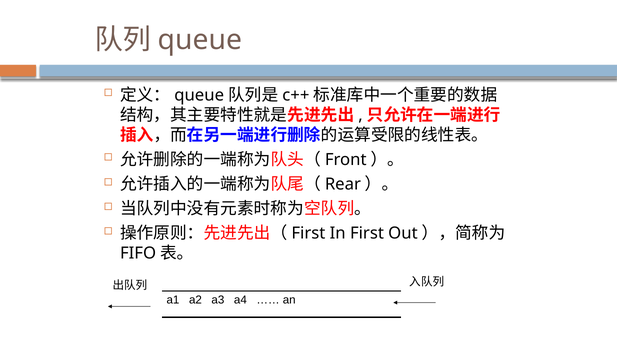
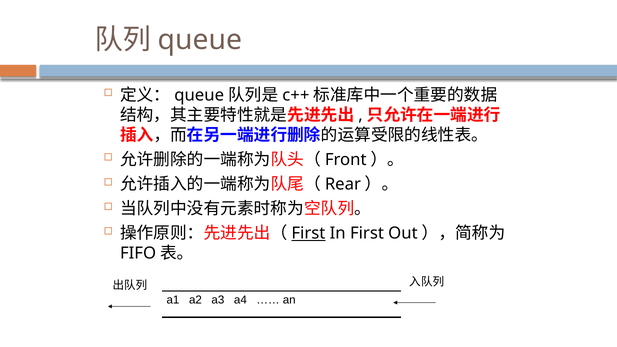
First at (308, 233) underline: none -> present
